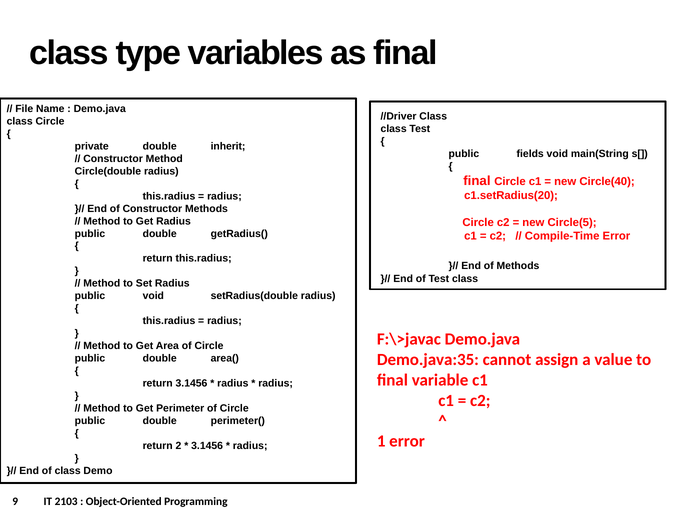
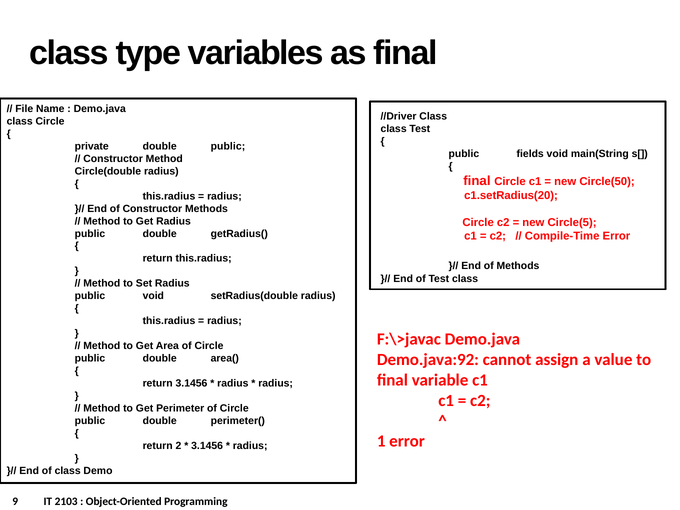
double inherit: inherit -> public
Circle(40: Circle(40 -> Circle(50
Demo.java:35: Demo.java:35 -> Demo.java:92
